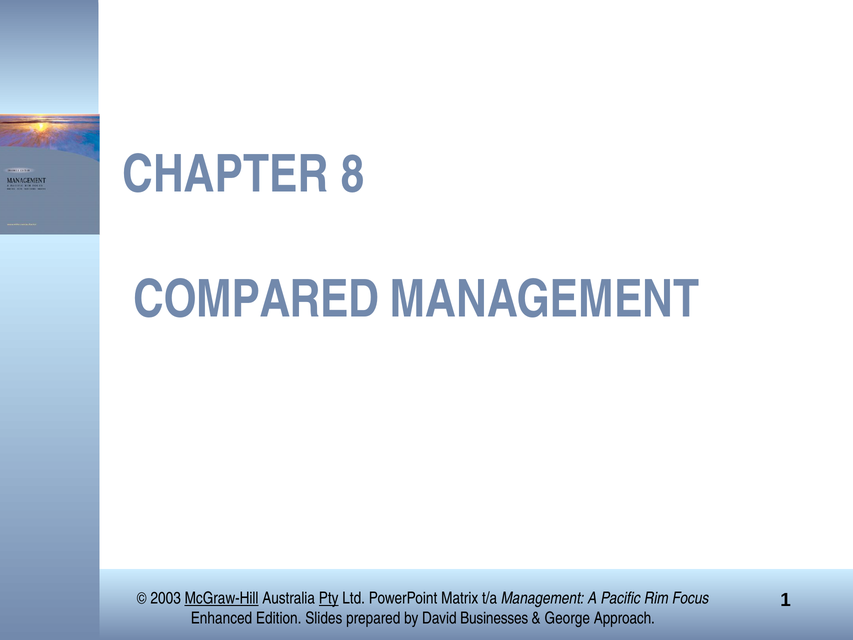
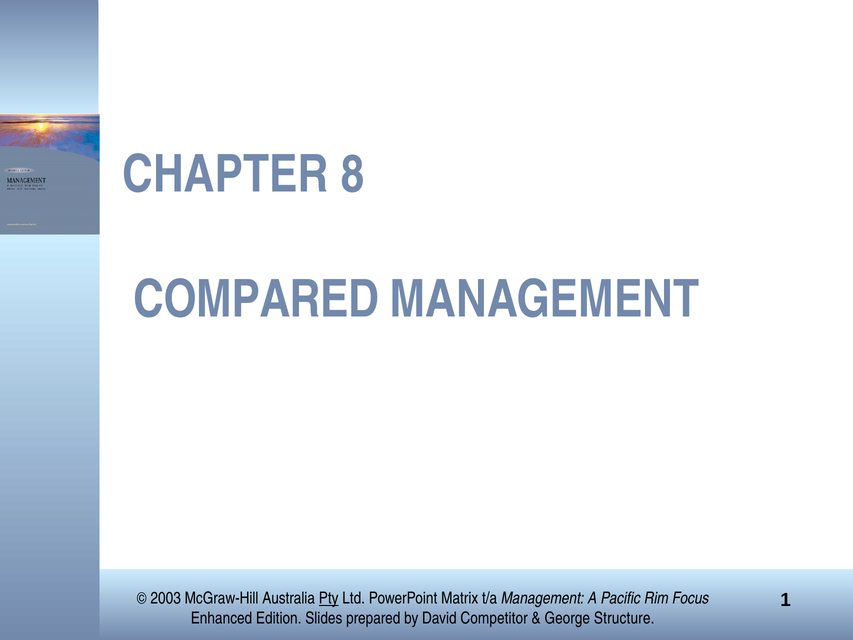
McGraw-Hill underline: present -> none
Businesses: Businesses -> Competitor
Approach: Approach -> Structure
